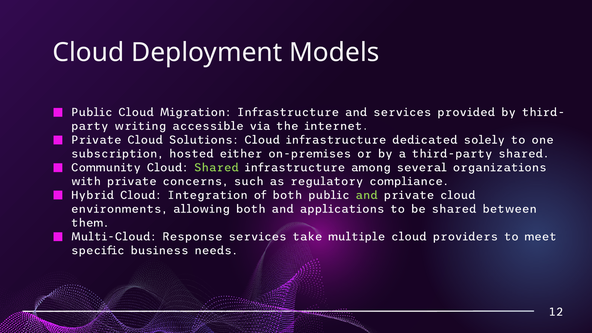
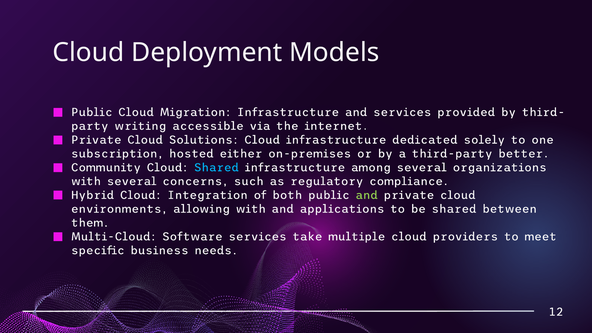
third-party shared: shared -> better
Shared at (216, 167) colour: light green -> light blue
with private: private -> several
allowing both: both -> with
Response: Response -> Software
